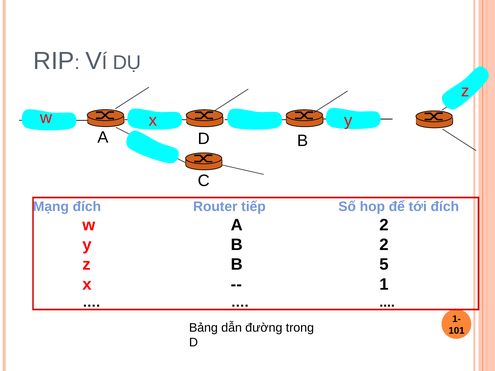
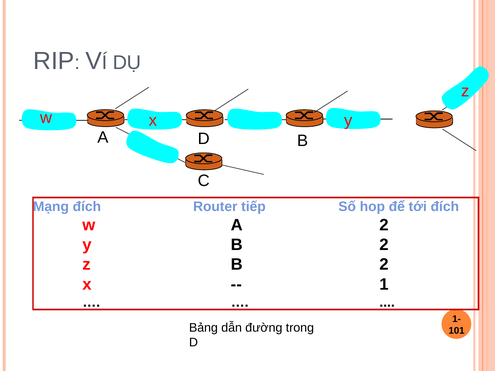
z B 5: 5 -> 2
